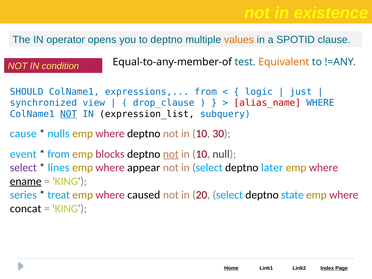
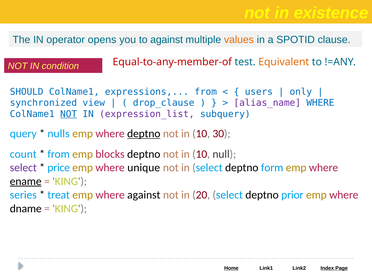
to deptno: deptno -> against
Equal-to-any-member-of colour: black -> red
logic: logic -> users
just: just -> only
alias_name colour: red -> purple
expression_list colour: black -> purple
cause: cause -> query
deptno at (144, 134) underline: none -> present
event: event -> count
not at (171, 154) underline: present -> none
lines: lines -> price
appear: appear -> unique
later: later -> form
where caused: caused -> against
state: state -> prior
concat: concat -> dname
